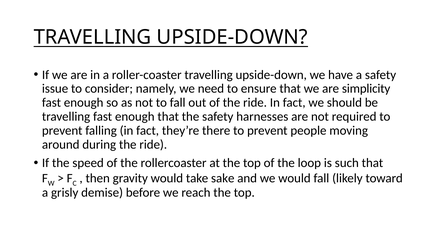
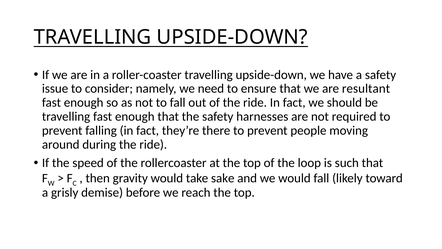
simplicity: simplicity -> resultant
